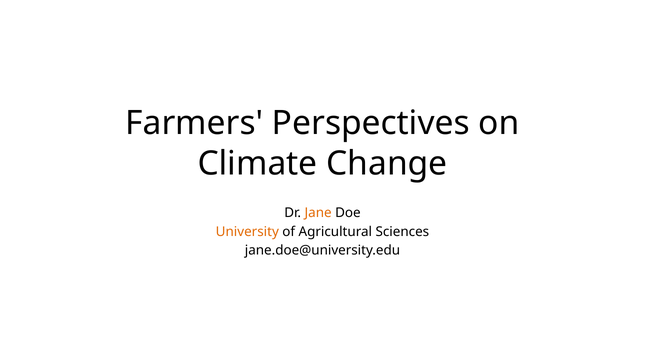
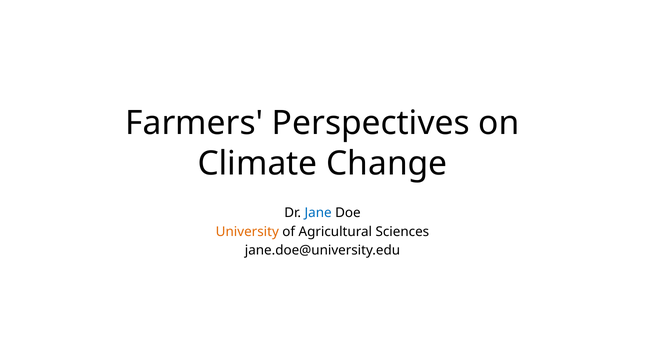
Jane colour: orange -> blue
